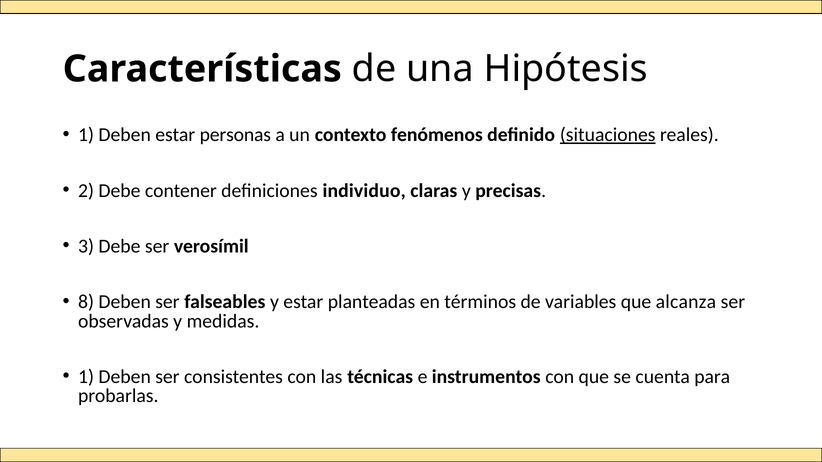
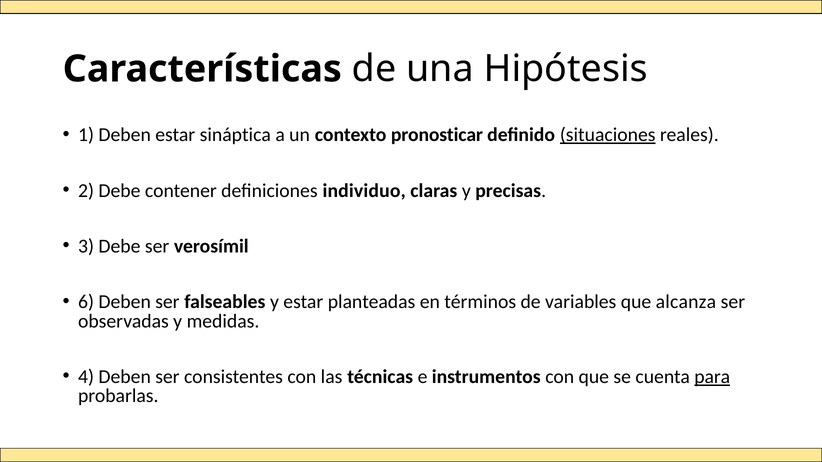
personas: personas -> sináptica
fenómenos: fenómenos -> pronosticar
8: 8 -> 6
1 at (86, 377): 1 -> 4
para underline: none -> present
